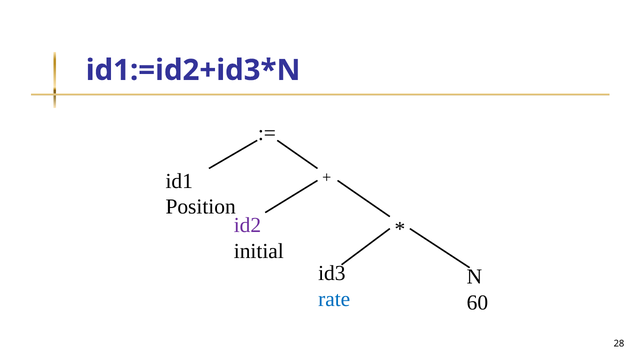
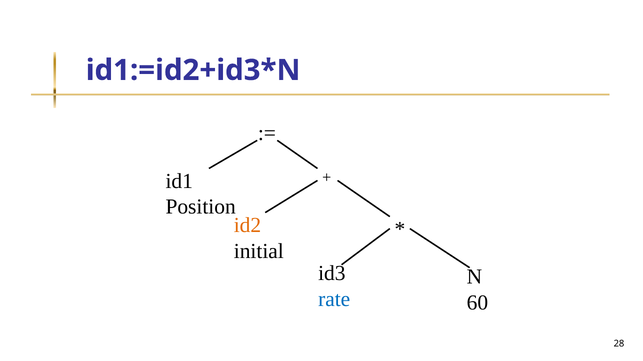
id2 colour: purple -> orange
